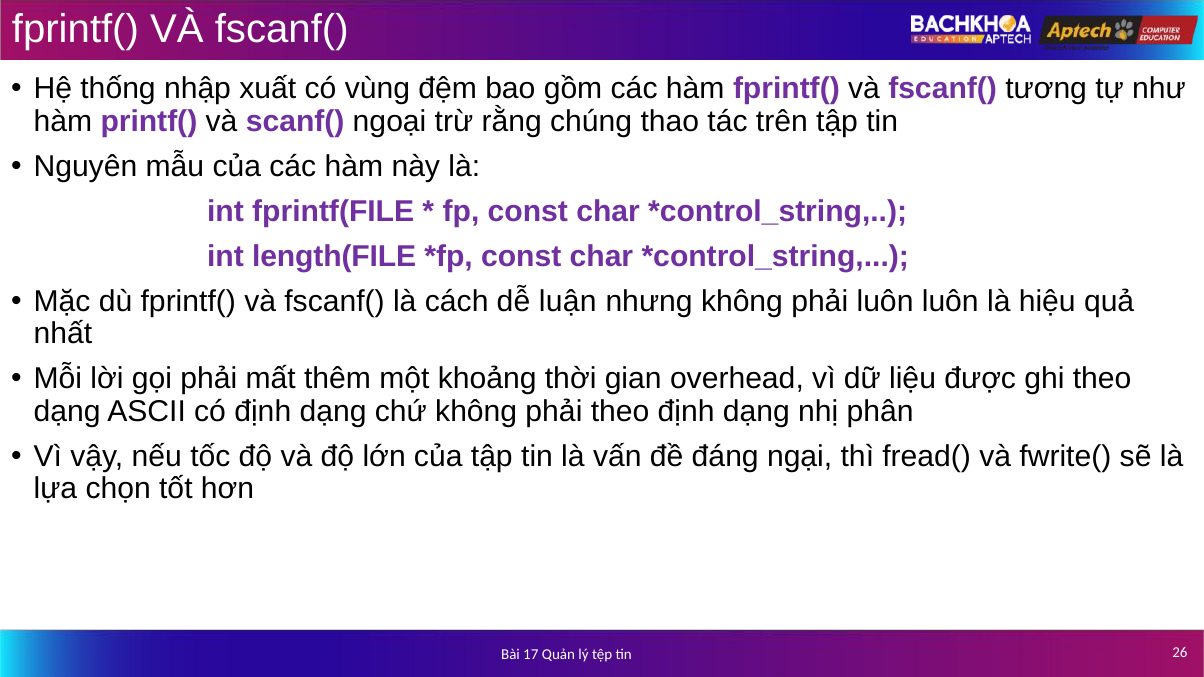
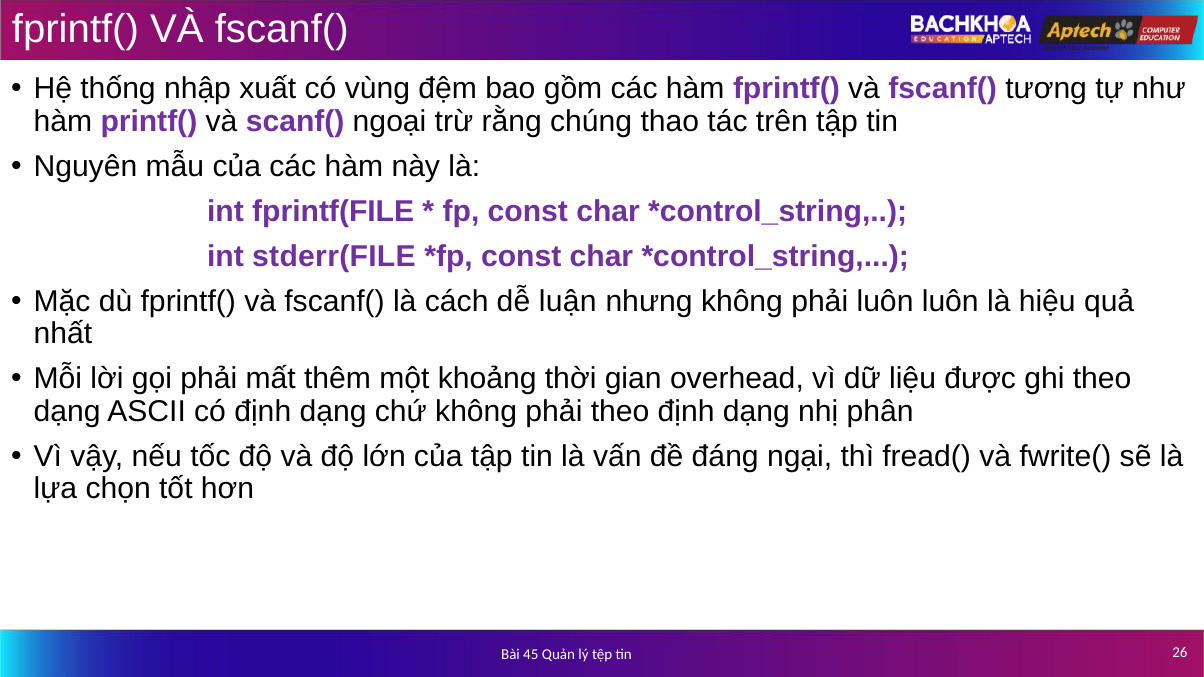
length(FILE: length(FILE -> stderr(FILE
17: 17 -> 45
